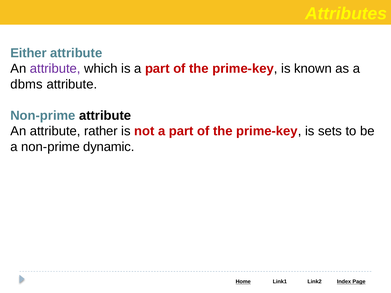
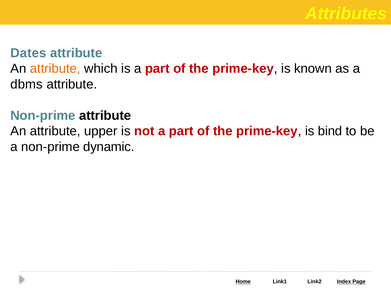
Either: Either -> Dates
attribute at (55, 69) colour: purple -> orange
rather: rather -> upper
sets: sets -> bind
